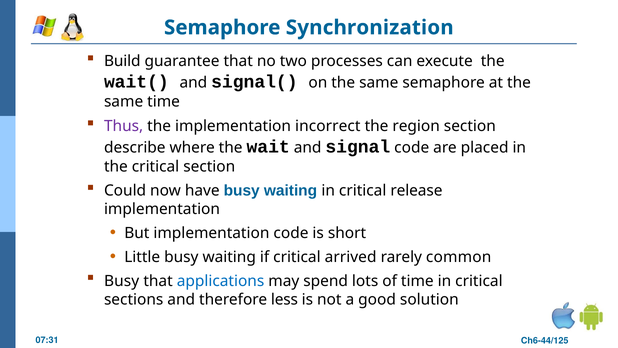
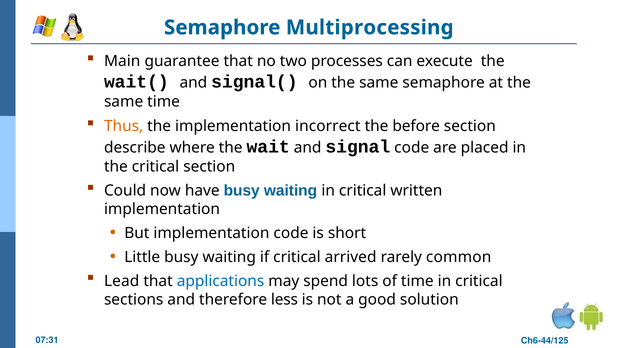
Synchronization: Synchronization -> Multiprocessing
Build: Build -> Main
Thus colour: purple -> orange
region: region -> before
release: release -> written
Busy at (122, 281): Busy -> Lead
